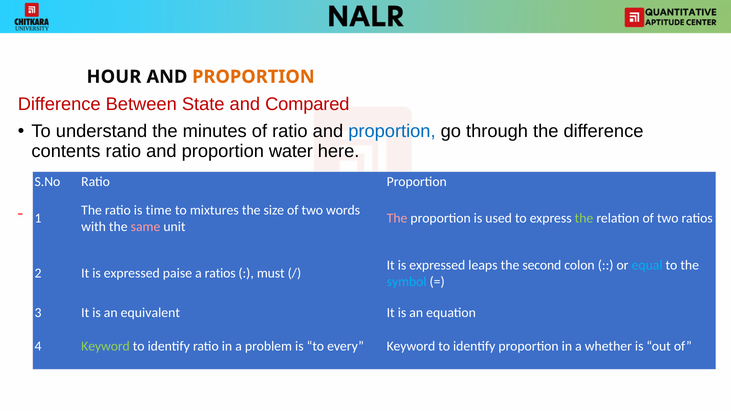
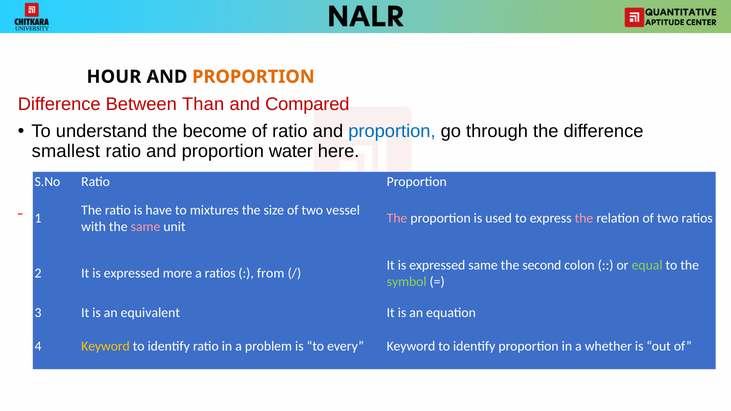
State: State -> Than
minutes: minutes -> become
contents: contents -> smallest
time: time -> have
words: words -> vessel
the at (584, 218) colour: light green -> pink
expressed leaps: leaps -> same
equal colour: light blue -> light green
paise: paise -> more
must: must -> from
symbol colour: light blue -> light green
Keyword at (106, 346) colour: light green -> yellow
